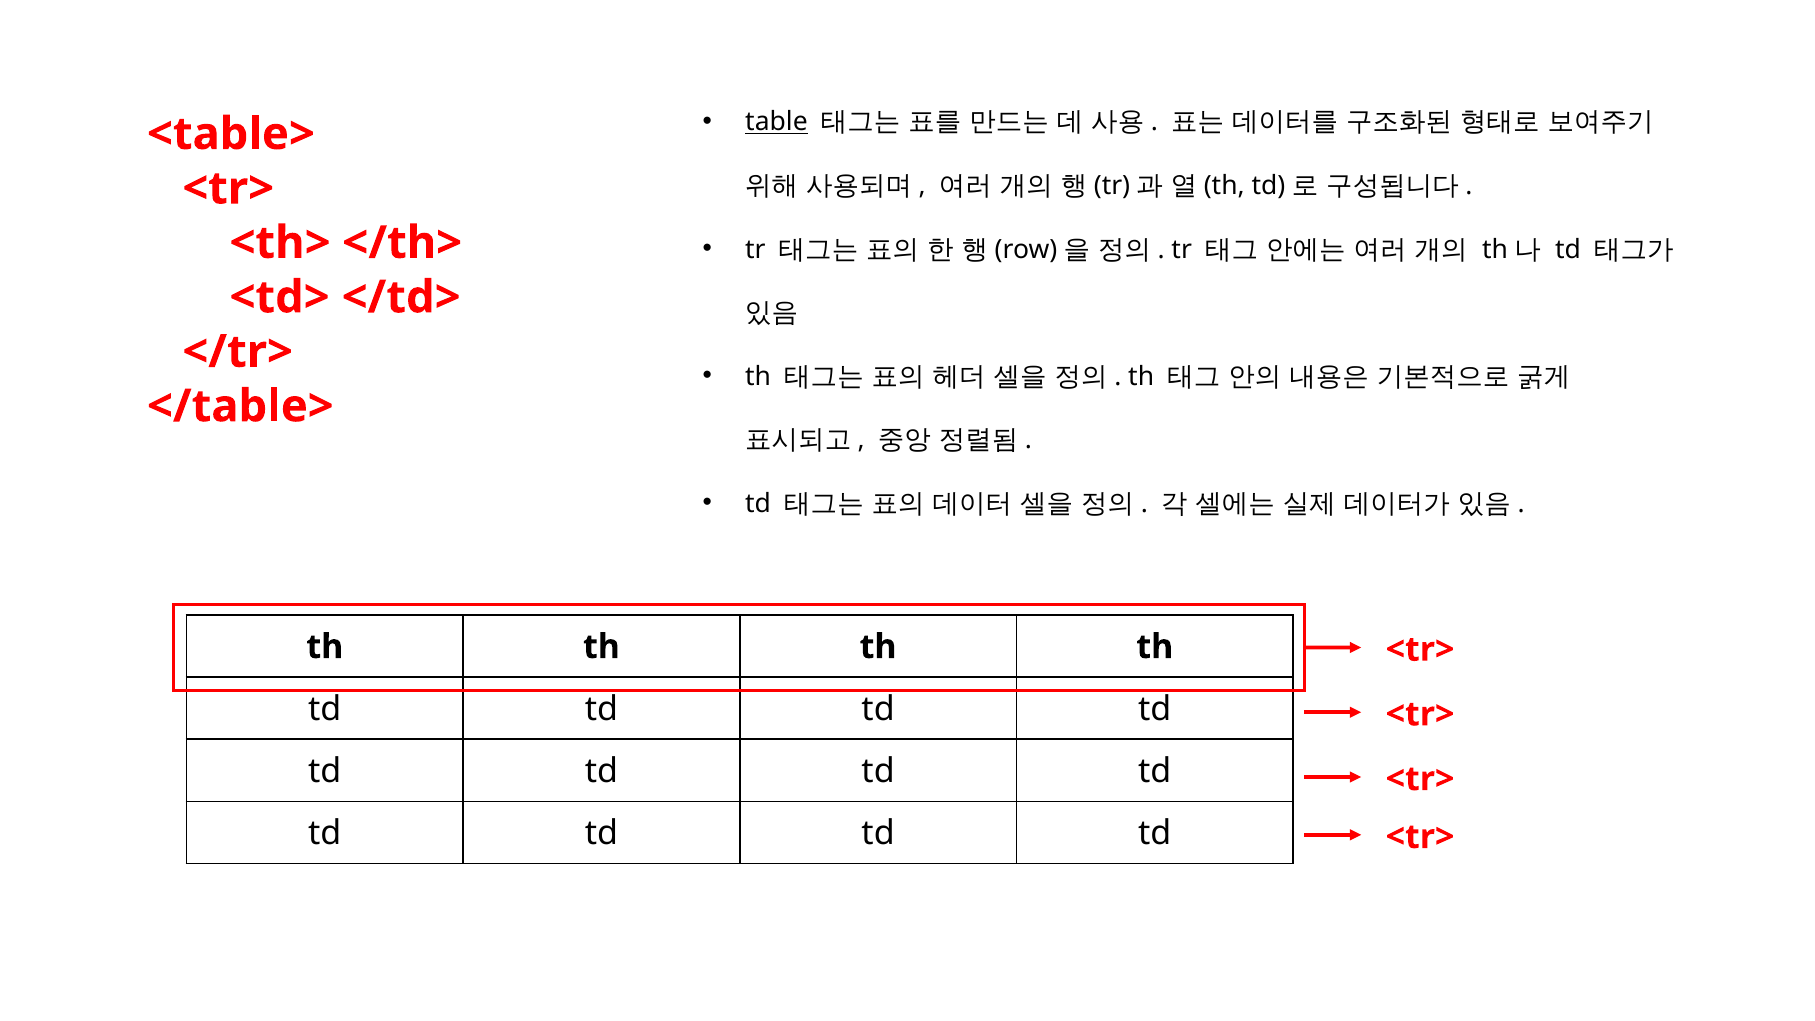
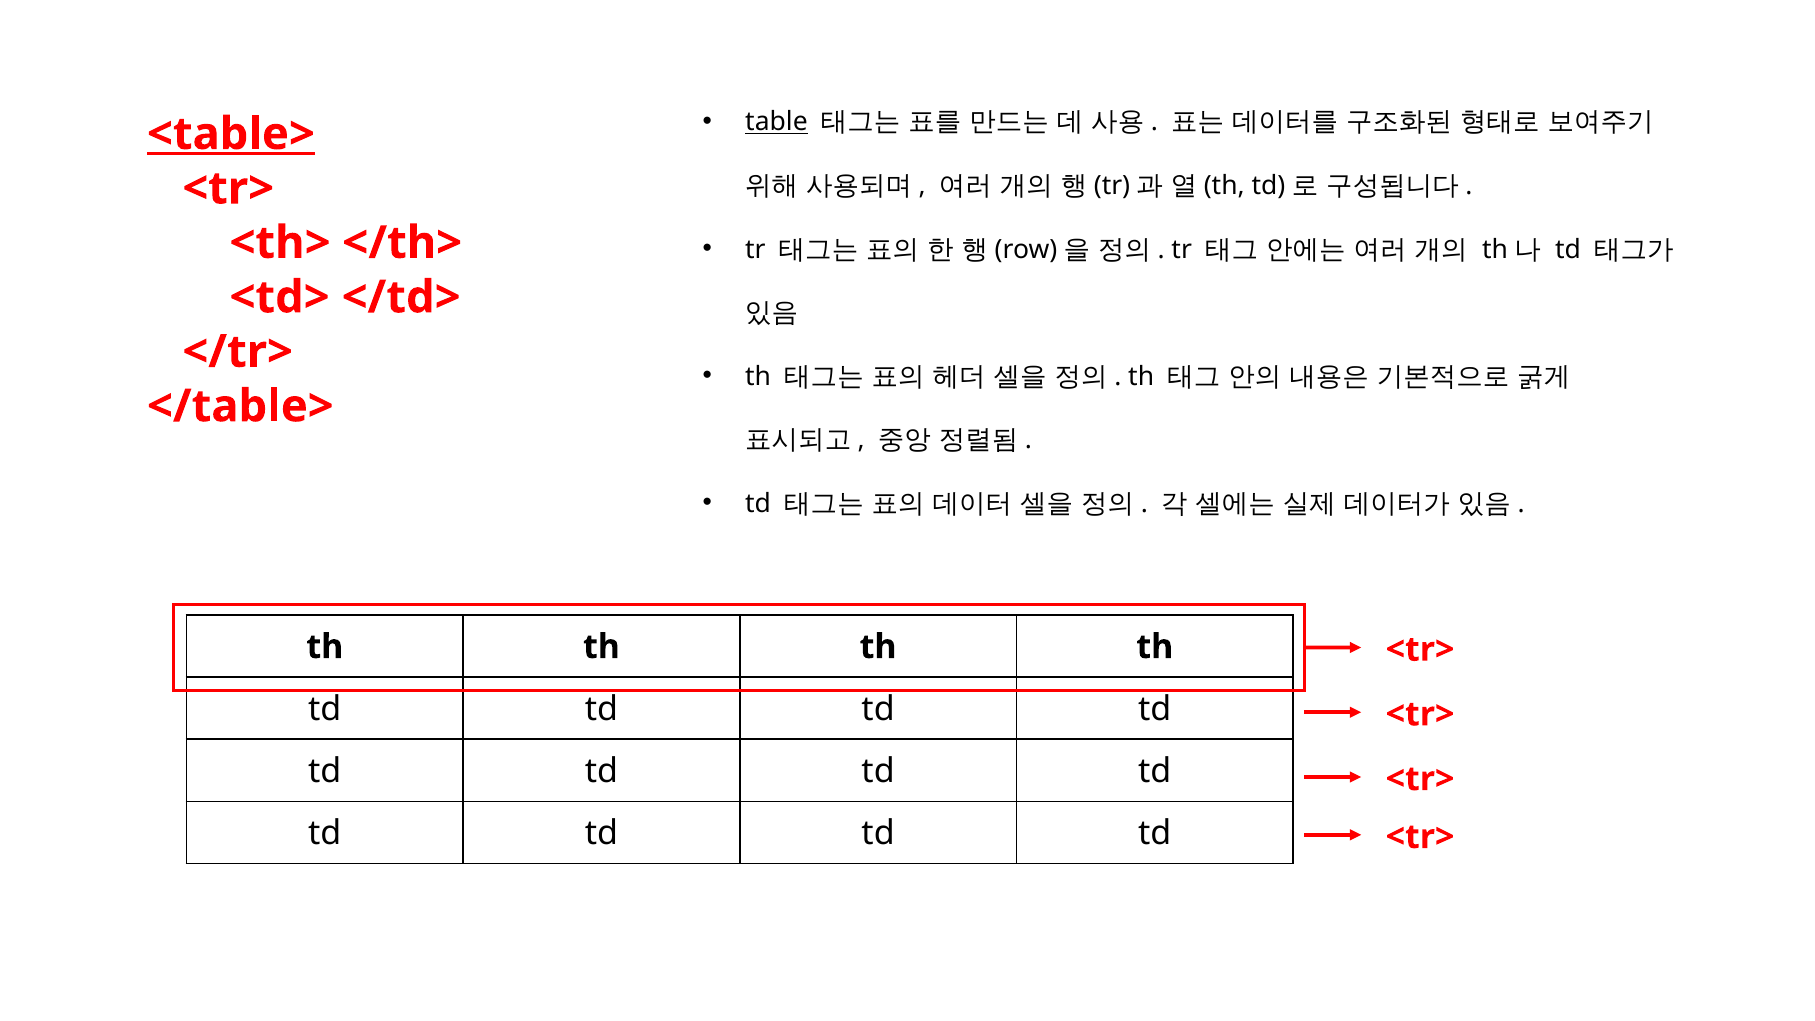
<table> underline: none -> present
